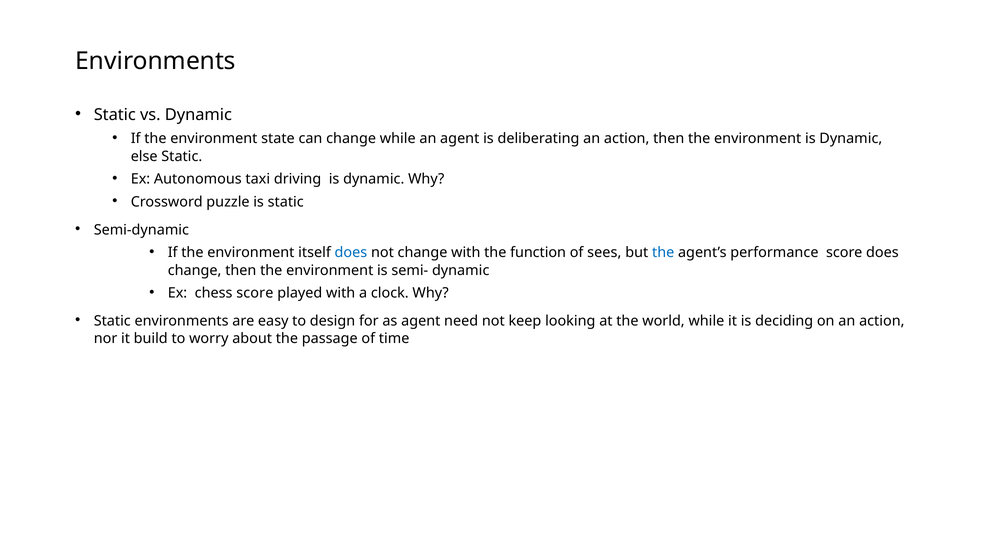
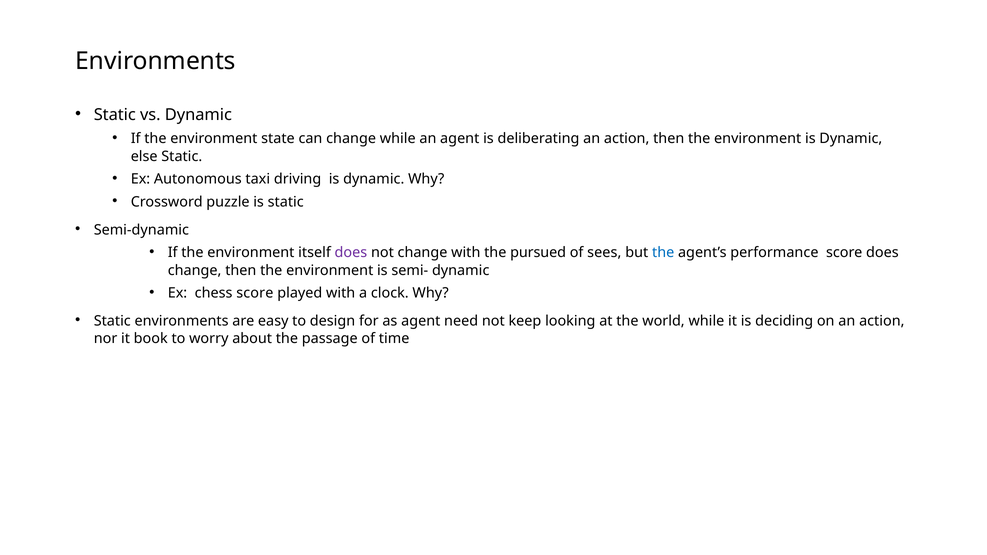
does at (351, 253) colour: blue -> purple
function: function -> pursued
build: build -> book
